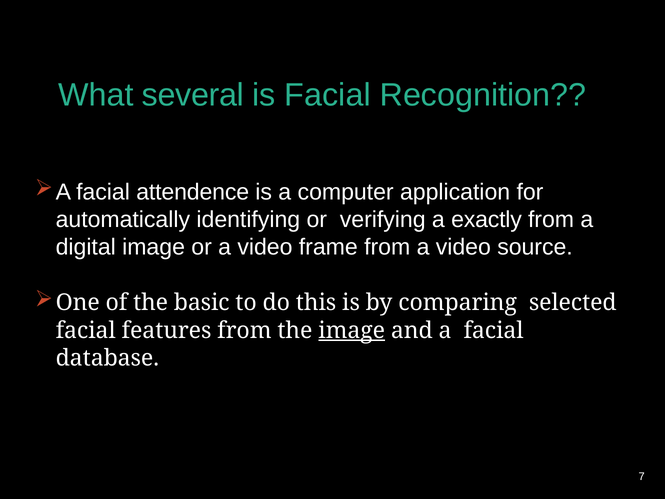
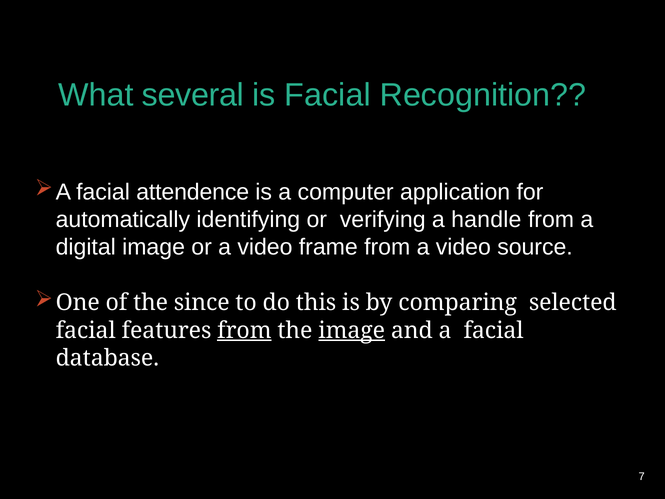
exactly: exactly -> handle
basic: basic -> since
from at (244, 330) underline: none -> present
